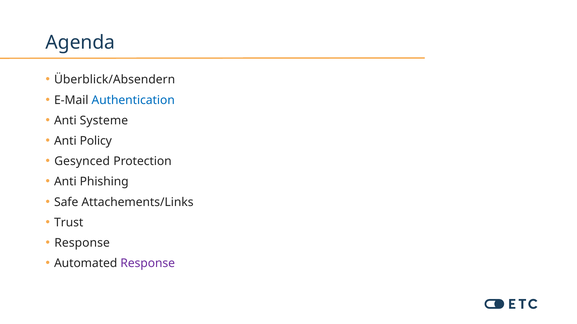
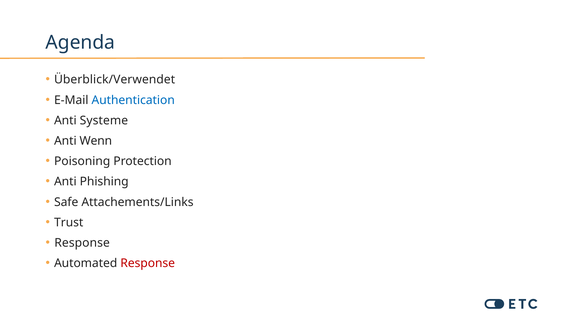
Überblick/Absendern: Überblick/Absendern -> Überblick/Verwendet
Policy: Policy -> Wenn
Gesynced: Gesynced -> Poisoning
Response at (148, 264) colour: purple -> red
